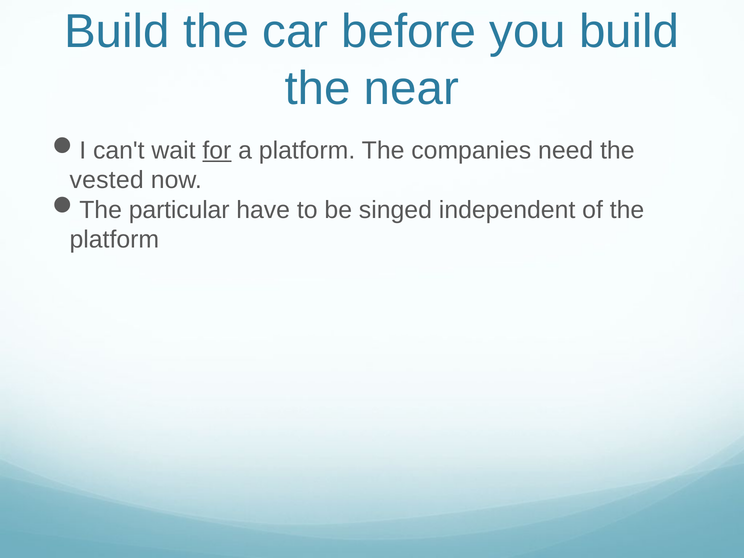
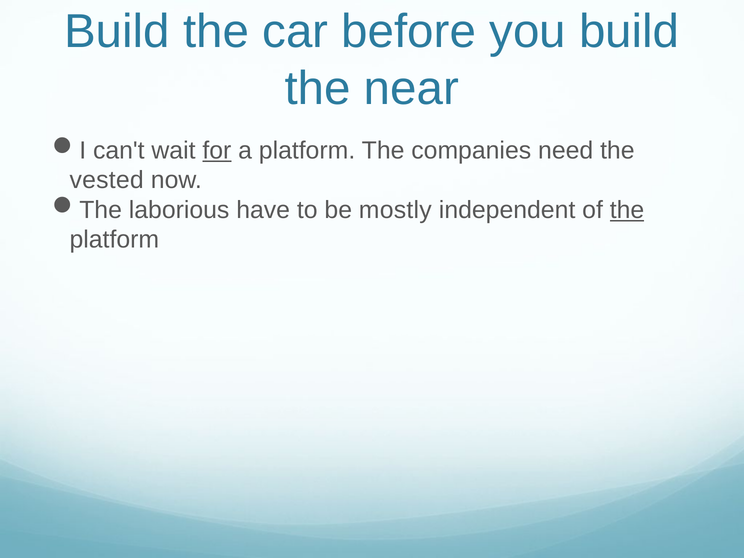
particular: particular -> laborious
singed: singed -> mostly
the at (627, 210) underline: none -> present
